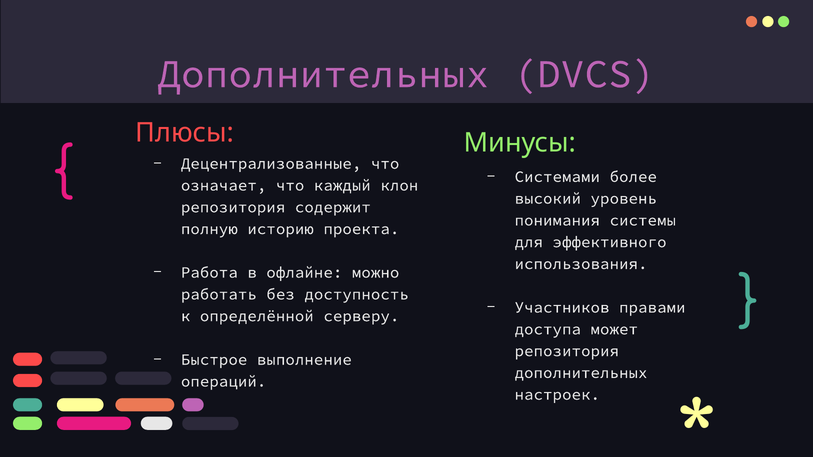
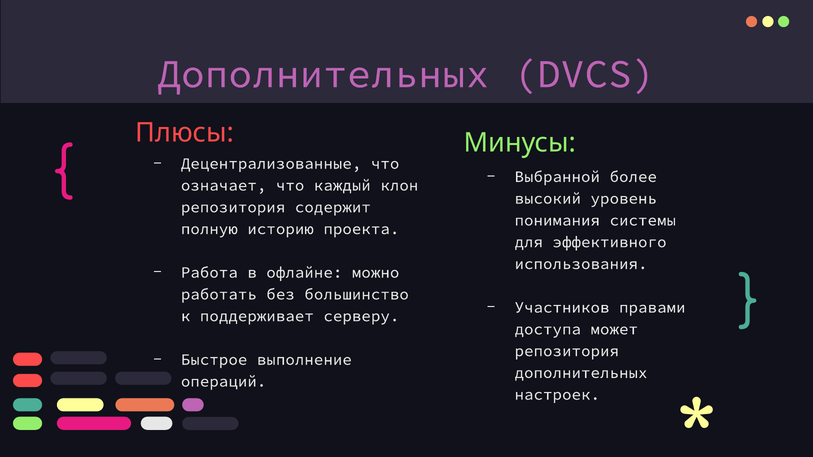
Системами: Системами -> Выбранной
доступность: доступность -> большинство
определённой: определённой -> поддерживает
